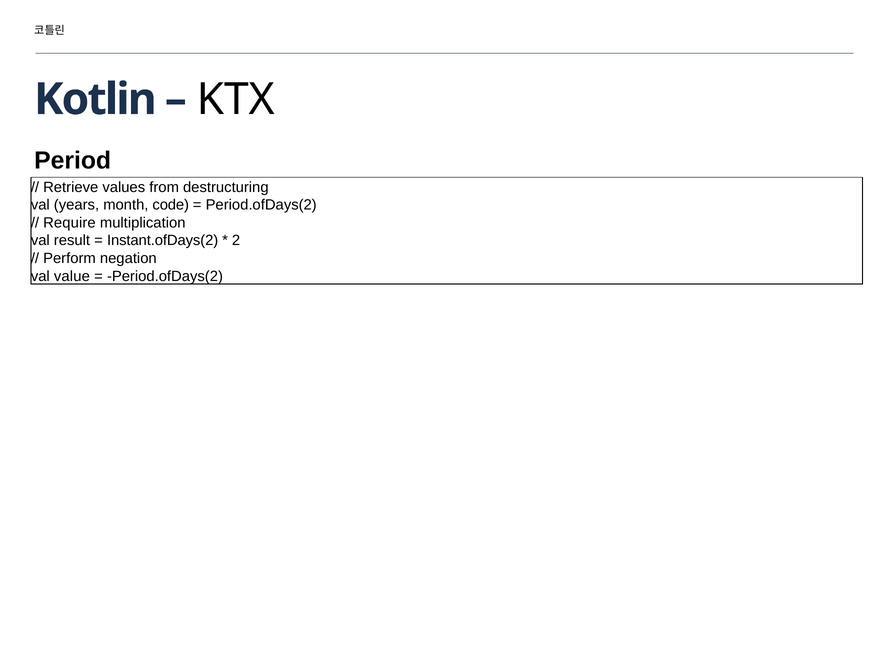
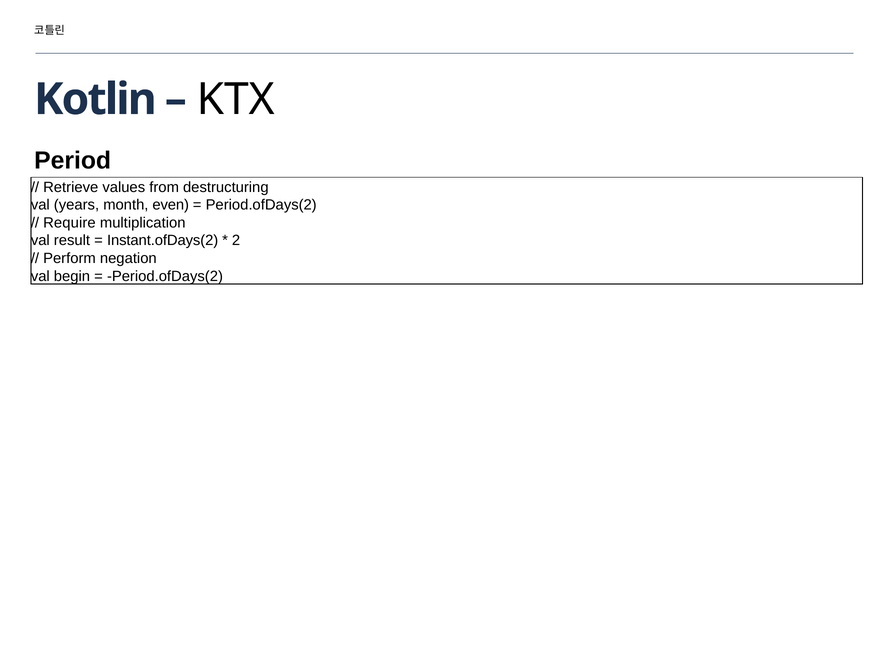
code: code -> even
value: value -> begin
